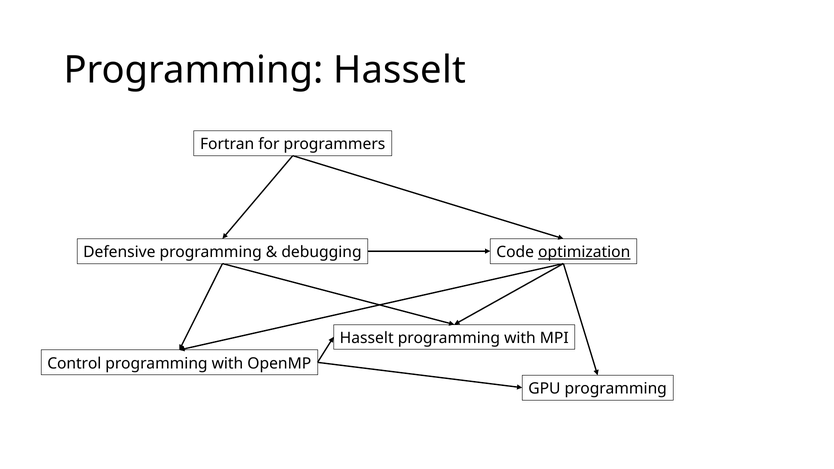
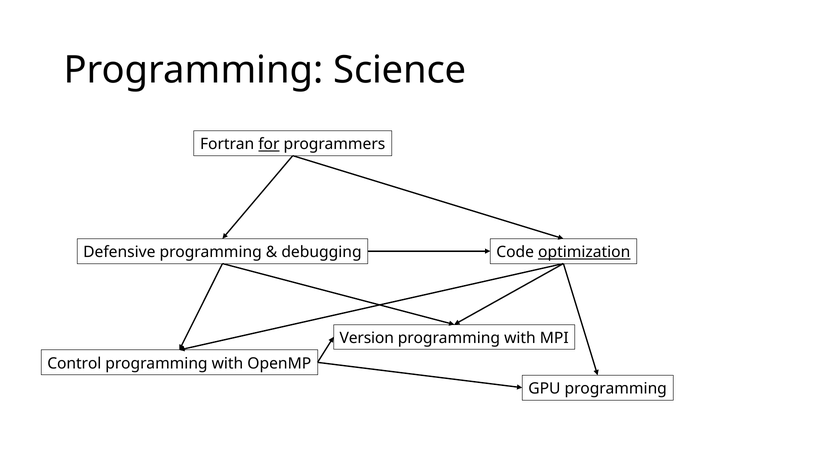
Programming Hasselt: Hasselt -> Science
for underline: none -> present
Hasselt at (367, 338): Hasselt -> Version
